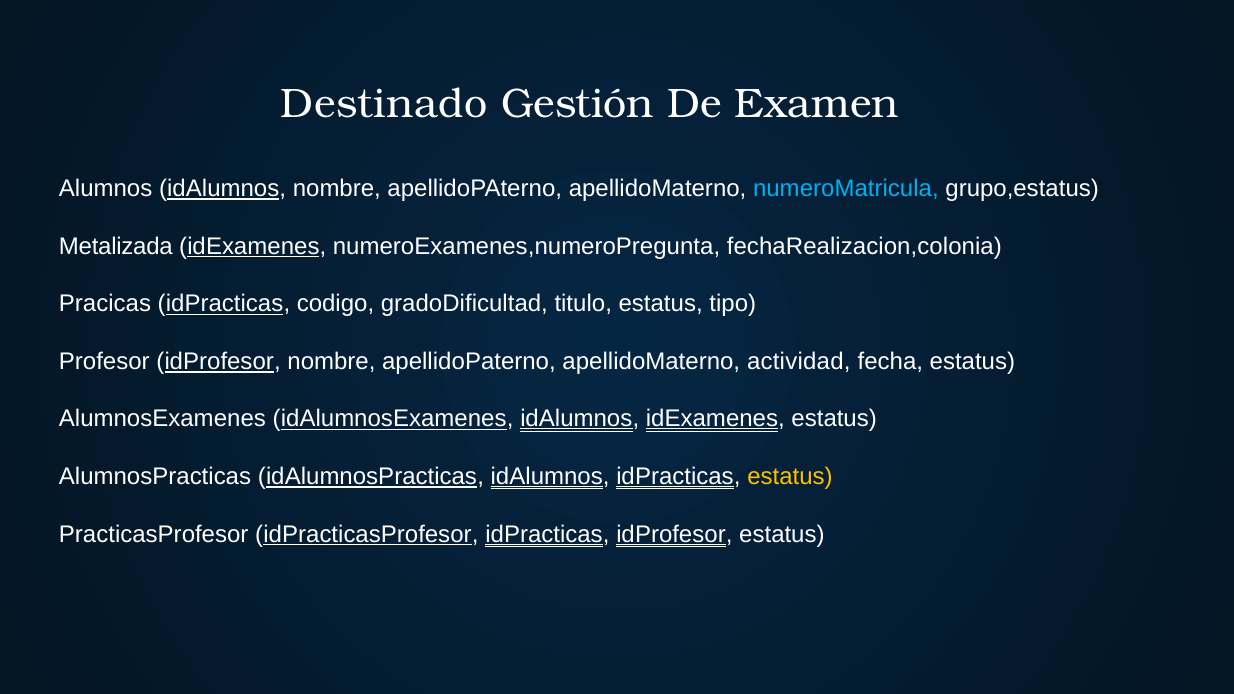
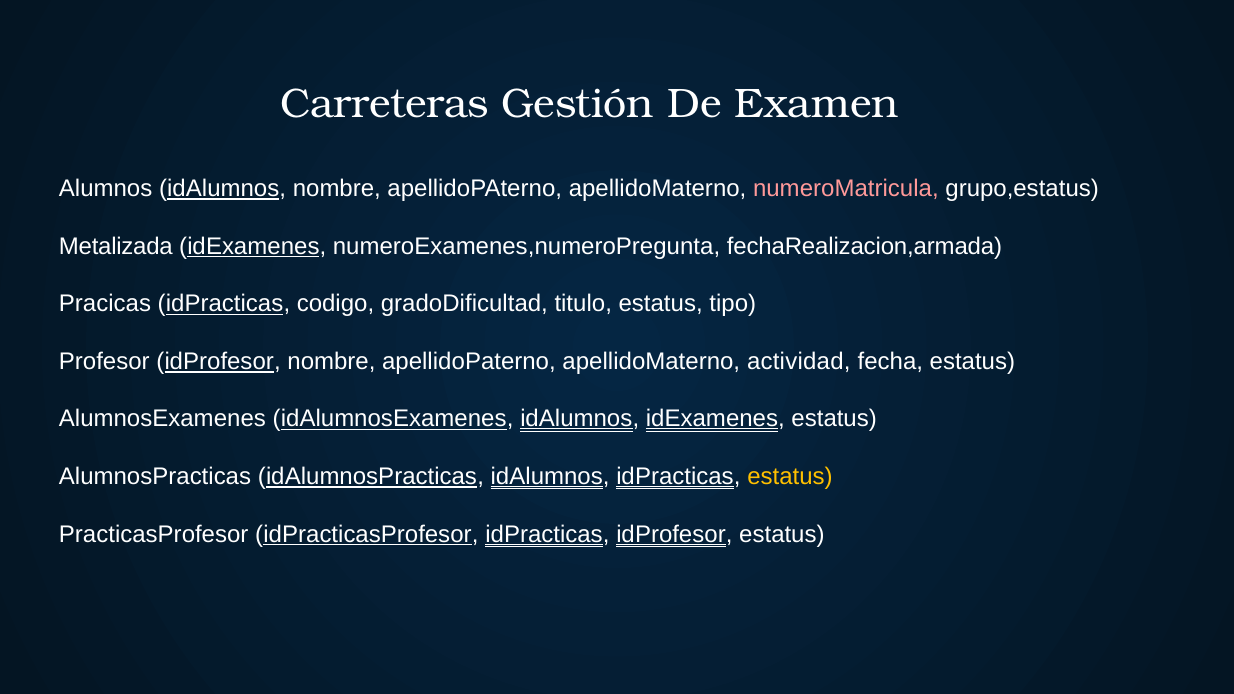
Destinado: Destinado -> Carreteras
numeroMatricula colour: light blue -> pink
fechaRealizacion,colonia: fechaRealizacion,colonia -> fechaRealizacion,armada
